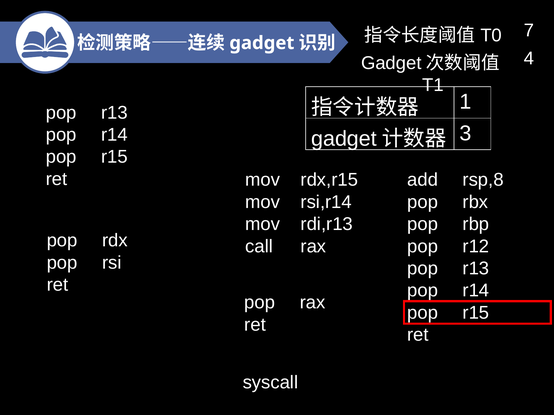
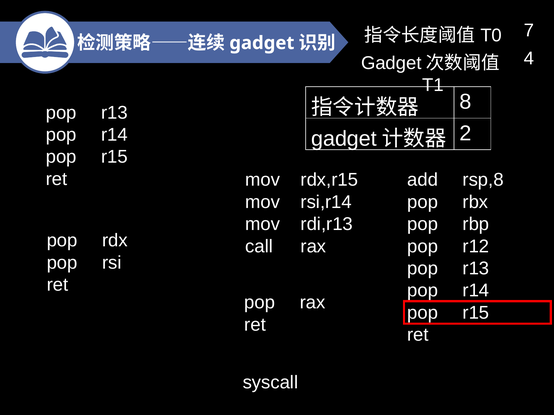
1: 1 -> 8
3: 3 -> 2
